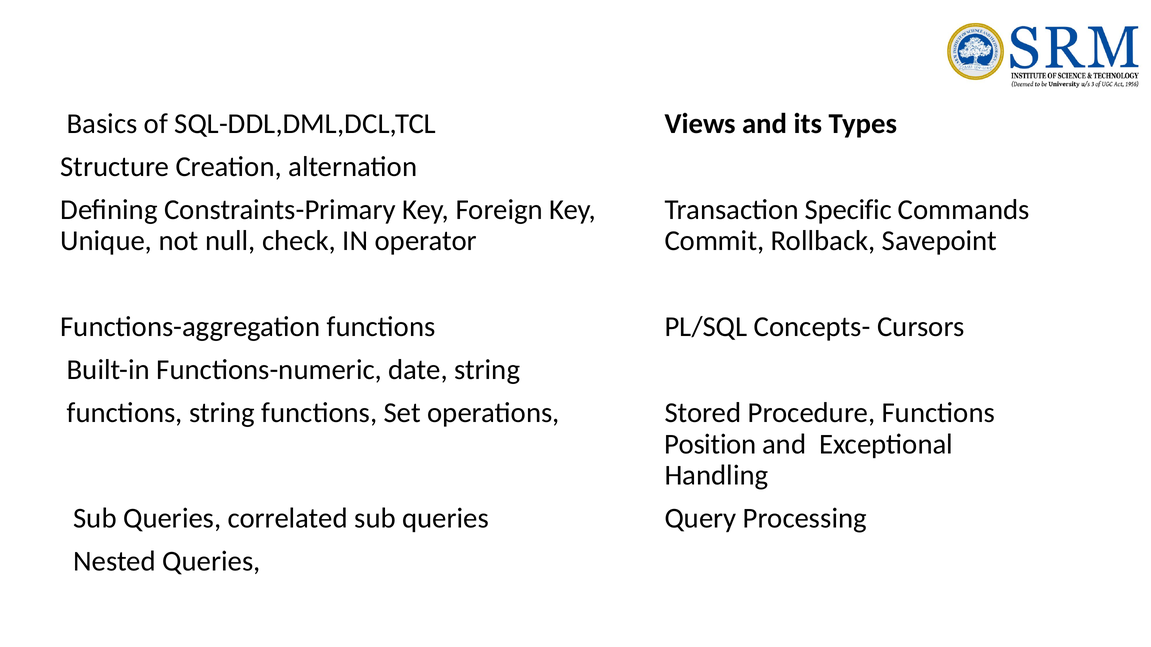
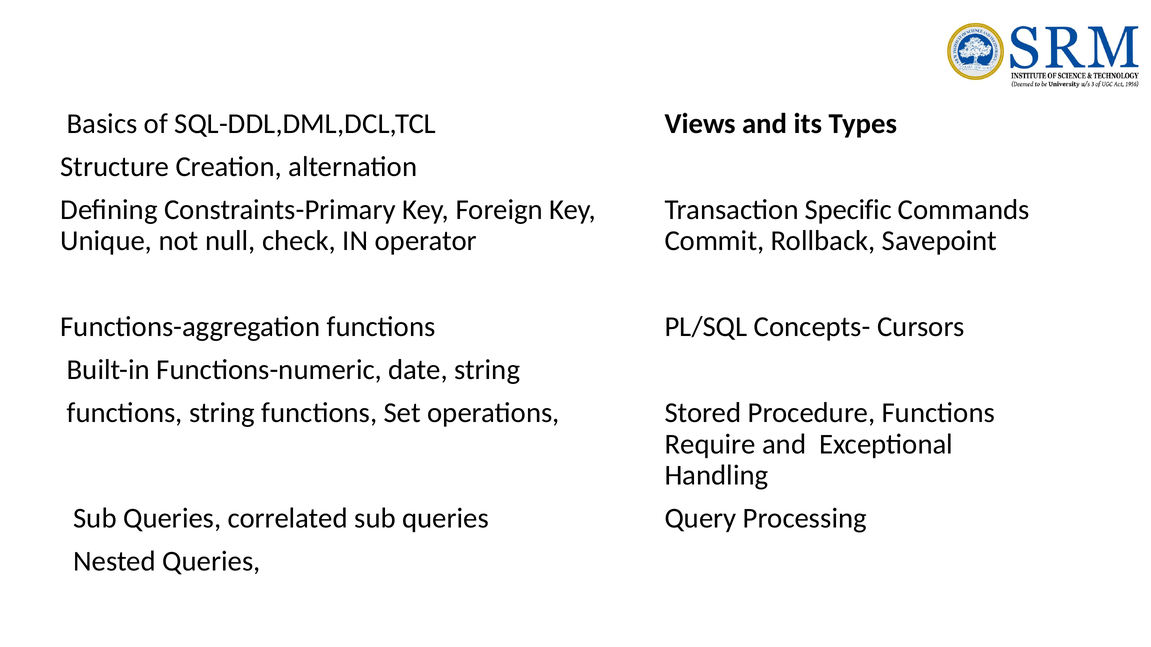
Position: Position -> Require
